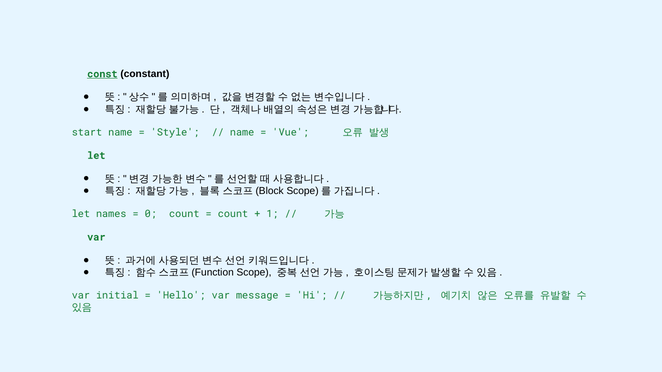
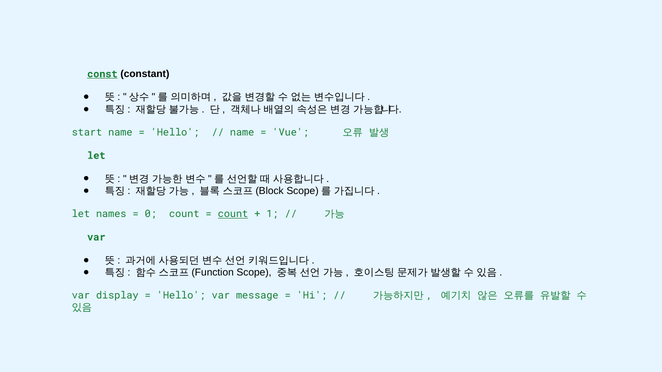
Style at (175, 133): Style -> Hello
count at (233, 214) underline: none -> present
initial: initial -> display
